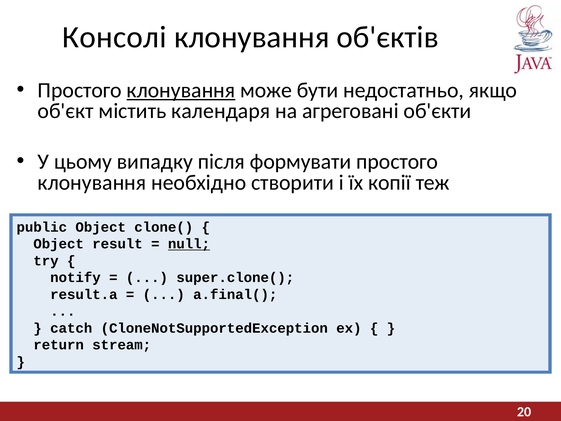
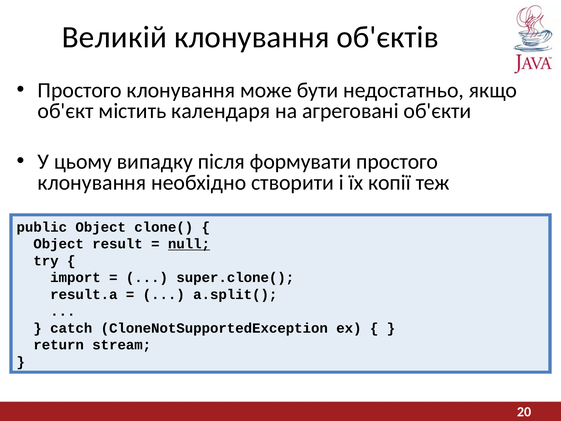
Консолі: Консолі -> Великій
клонування at (181, 90) underline: present -> none
notify: notify -> import
a.final(: a.final( -> a.split(
